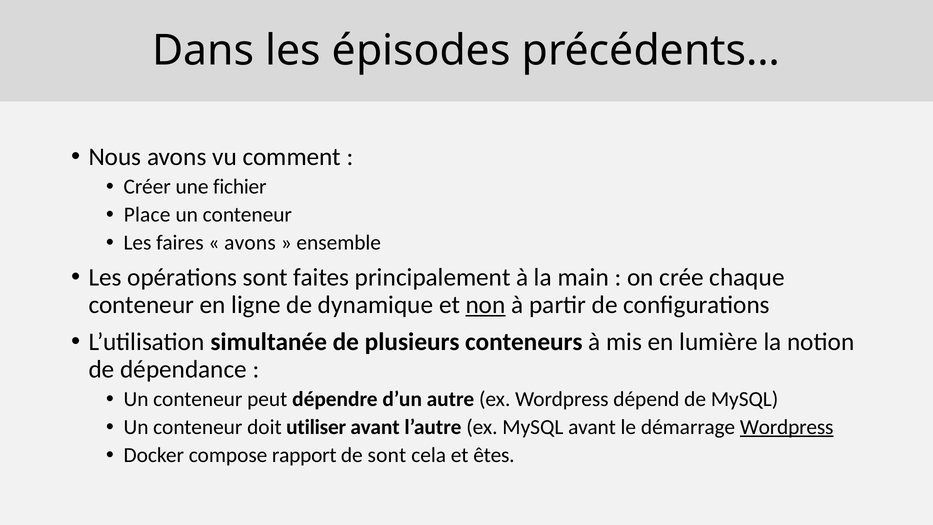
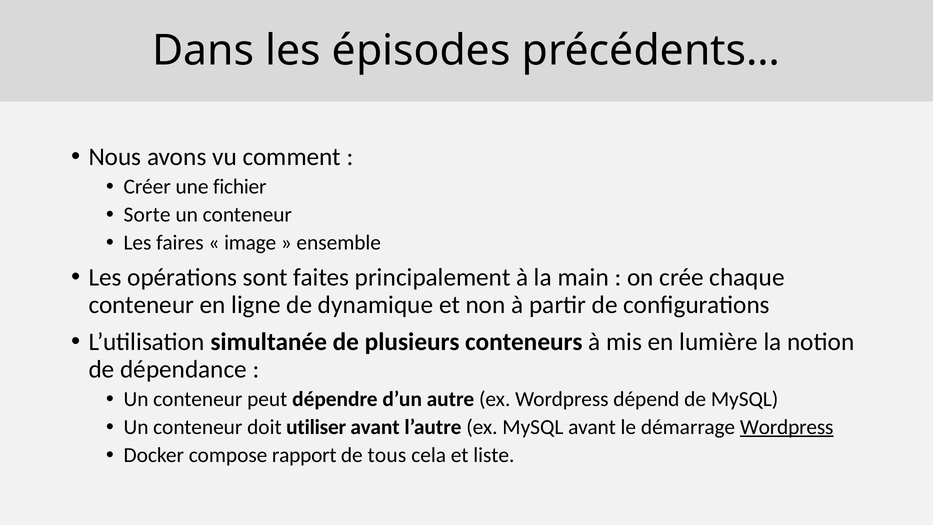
Place: Place -> Sorte
avons at (250, 243): avons -> image
non underline: present -> none
de sont: sont -> tous
êtes: êtes -> liste
